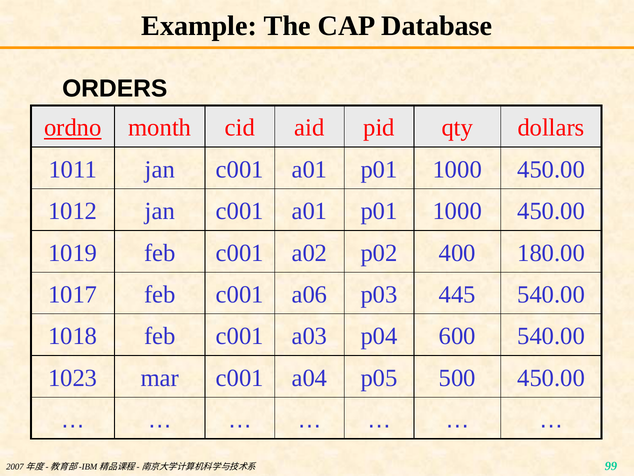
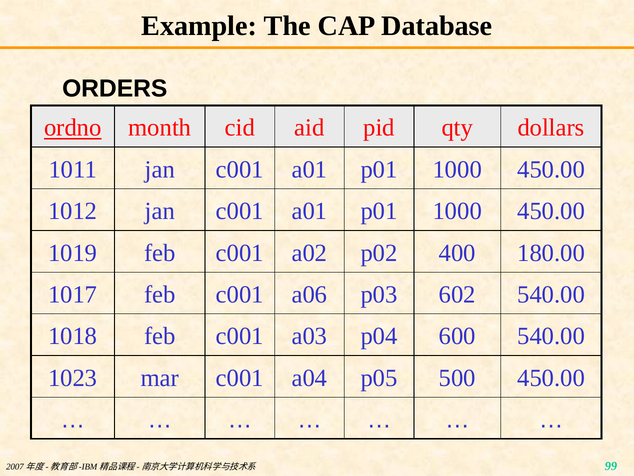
445: 445 -> 602
